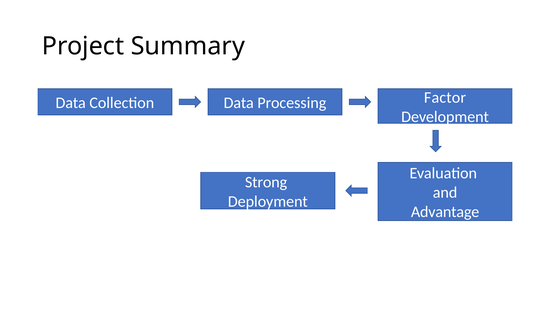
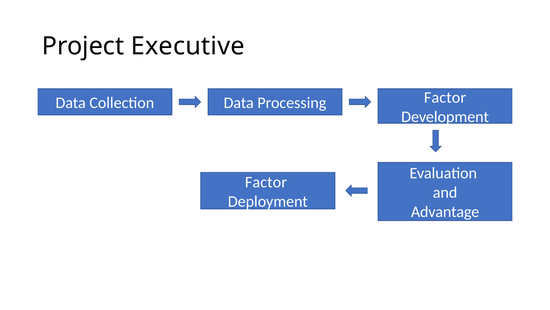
Summary: Summary -> Executive
Strong at (266, 182): Strong -> Factor
